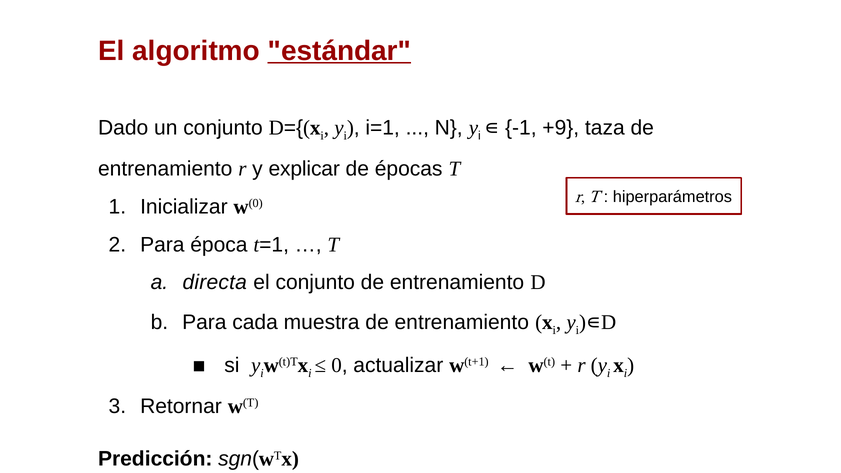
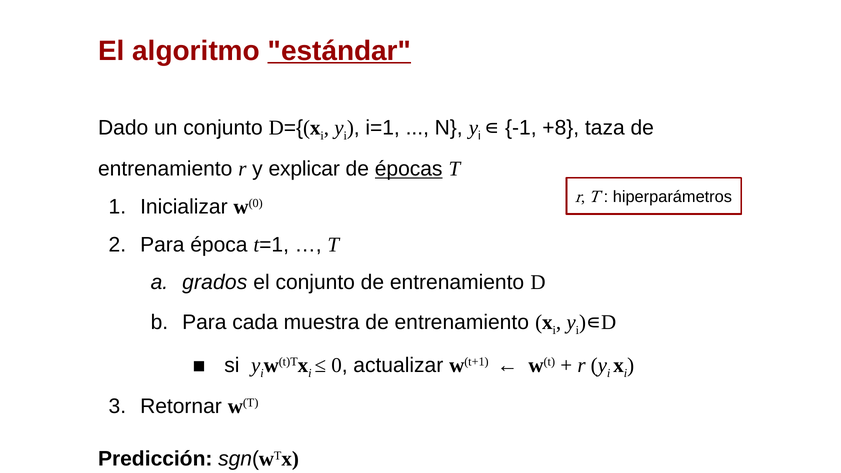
+9: +9 -> +8
épocas underline: none -> present
directa: directa -> grados
